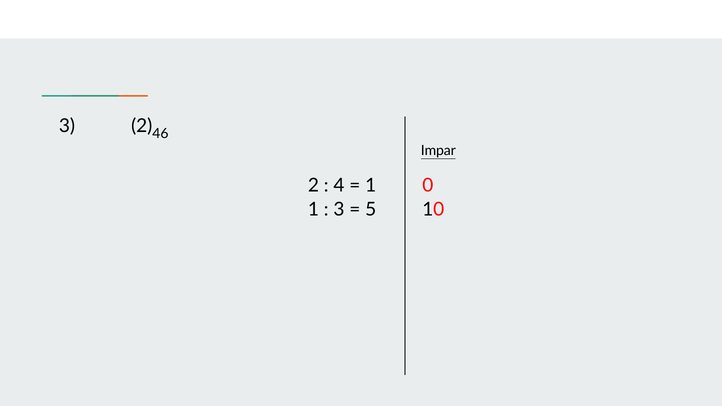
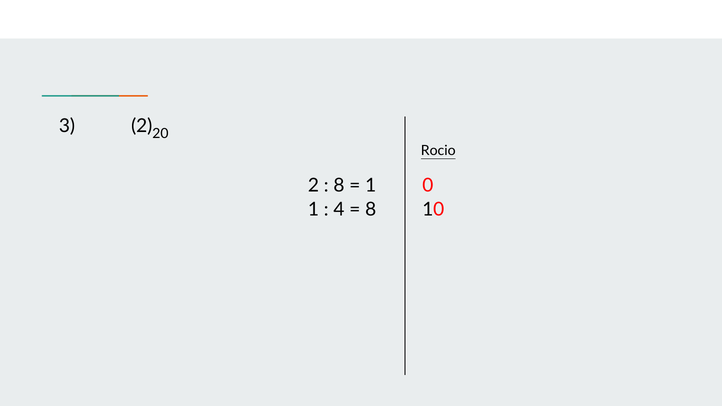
46: 46 -> 20
Impar: Impar -> Rocio
4 at (339, 185): 4 -> 8
3 at (339, 209): 3 -> 4
5 at (371, 209): 5 -> 8
